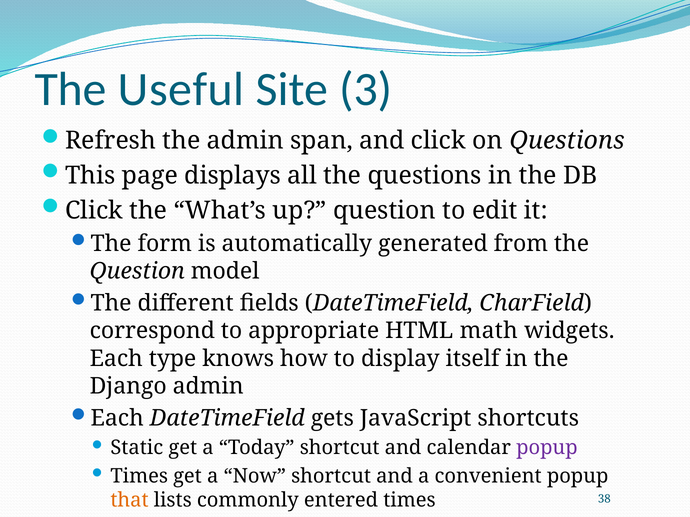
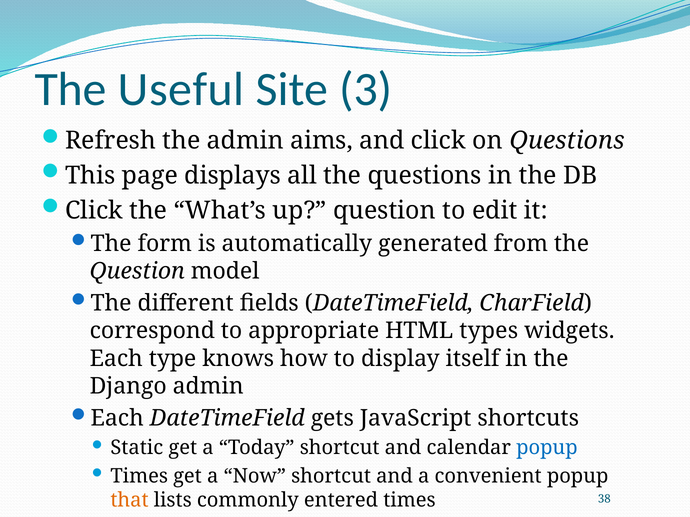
span: span -> aims
math: math -> types
popup at (547, 448) colour: purple -> blue
